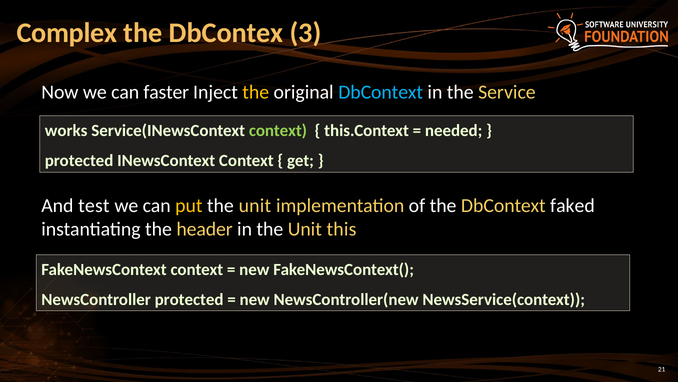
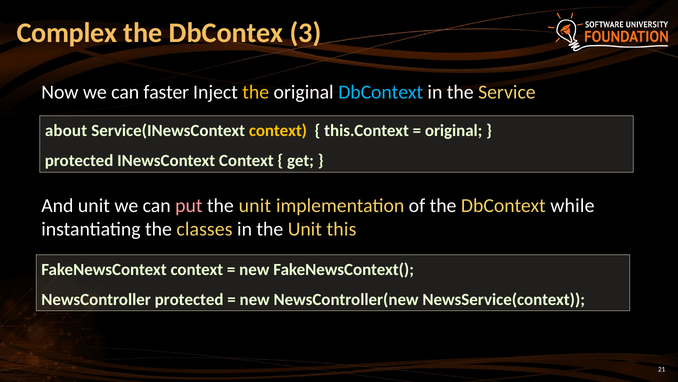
works: works -> about
context at (278, 131) colour: light green -> yellow
needed at (454, 131): needed -> original
And test: test -> unit
put colour: yellow -> pink
faked: faked -> while
header: header -> classes
